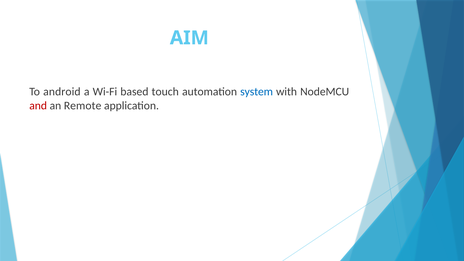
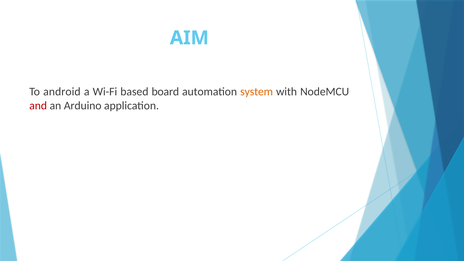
touch: touch -> board
system colour: blue -> orange
Remote: Remote -> Arduino
